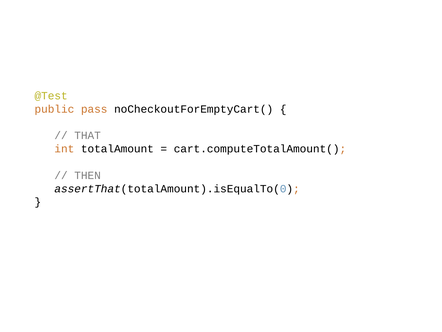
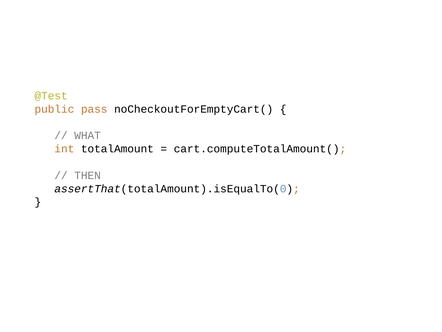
THAT: THAT -> WHAT
